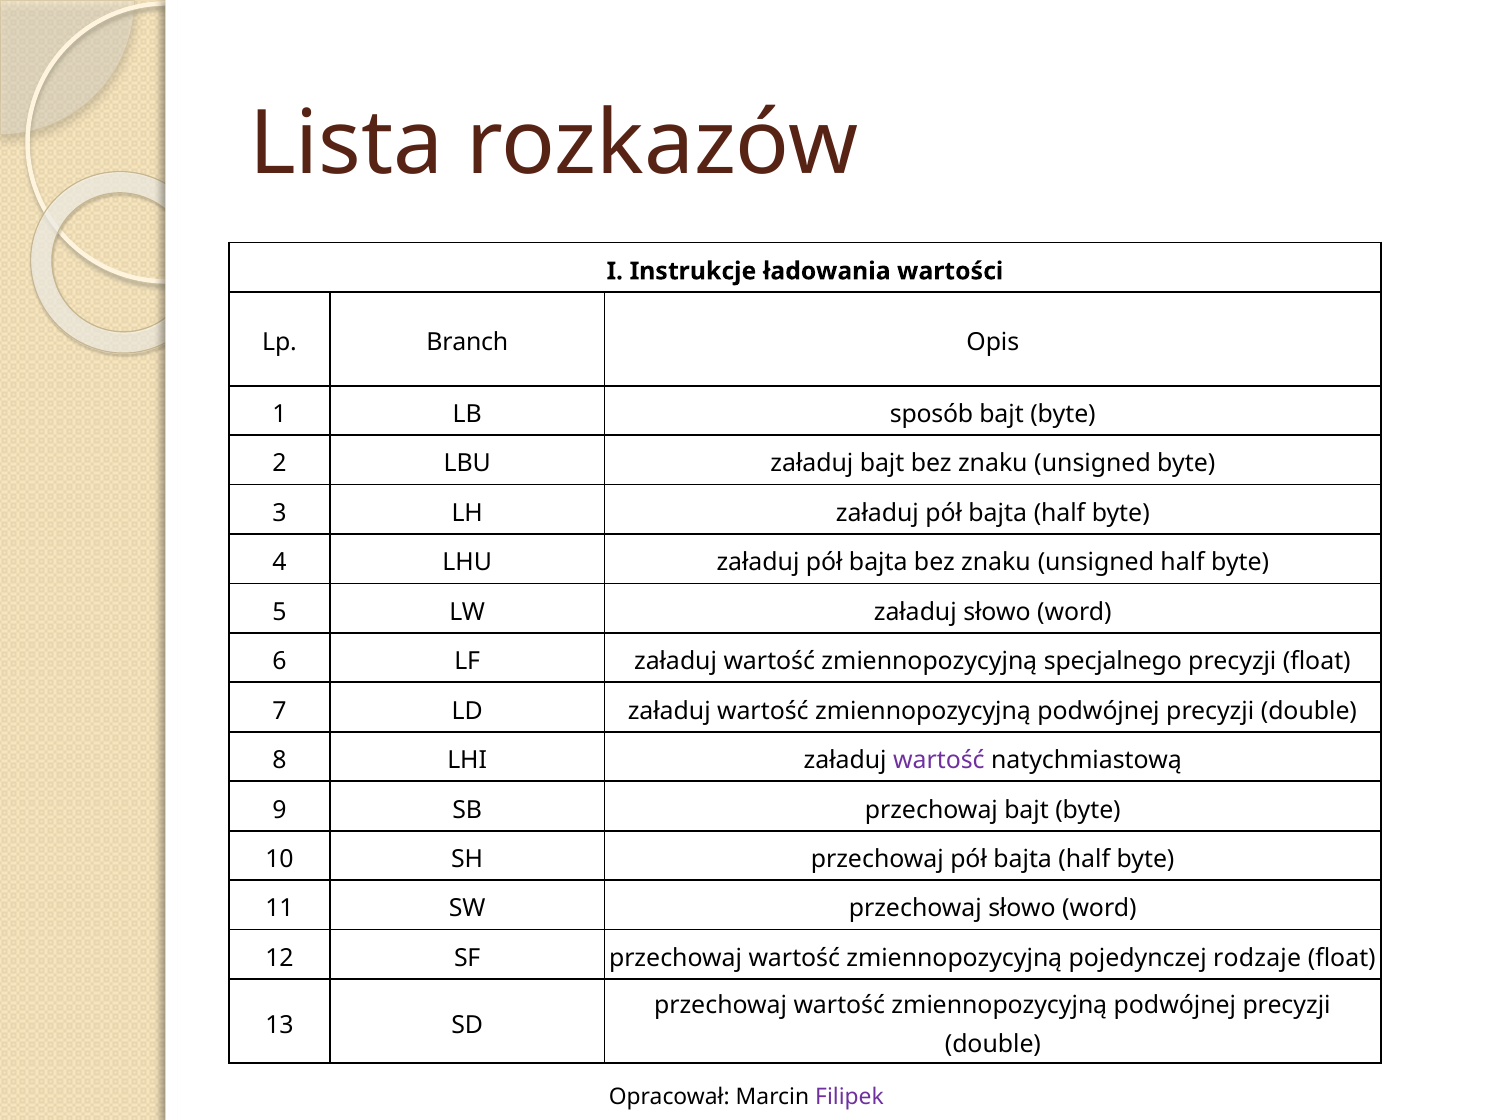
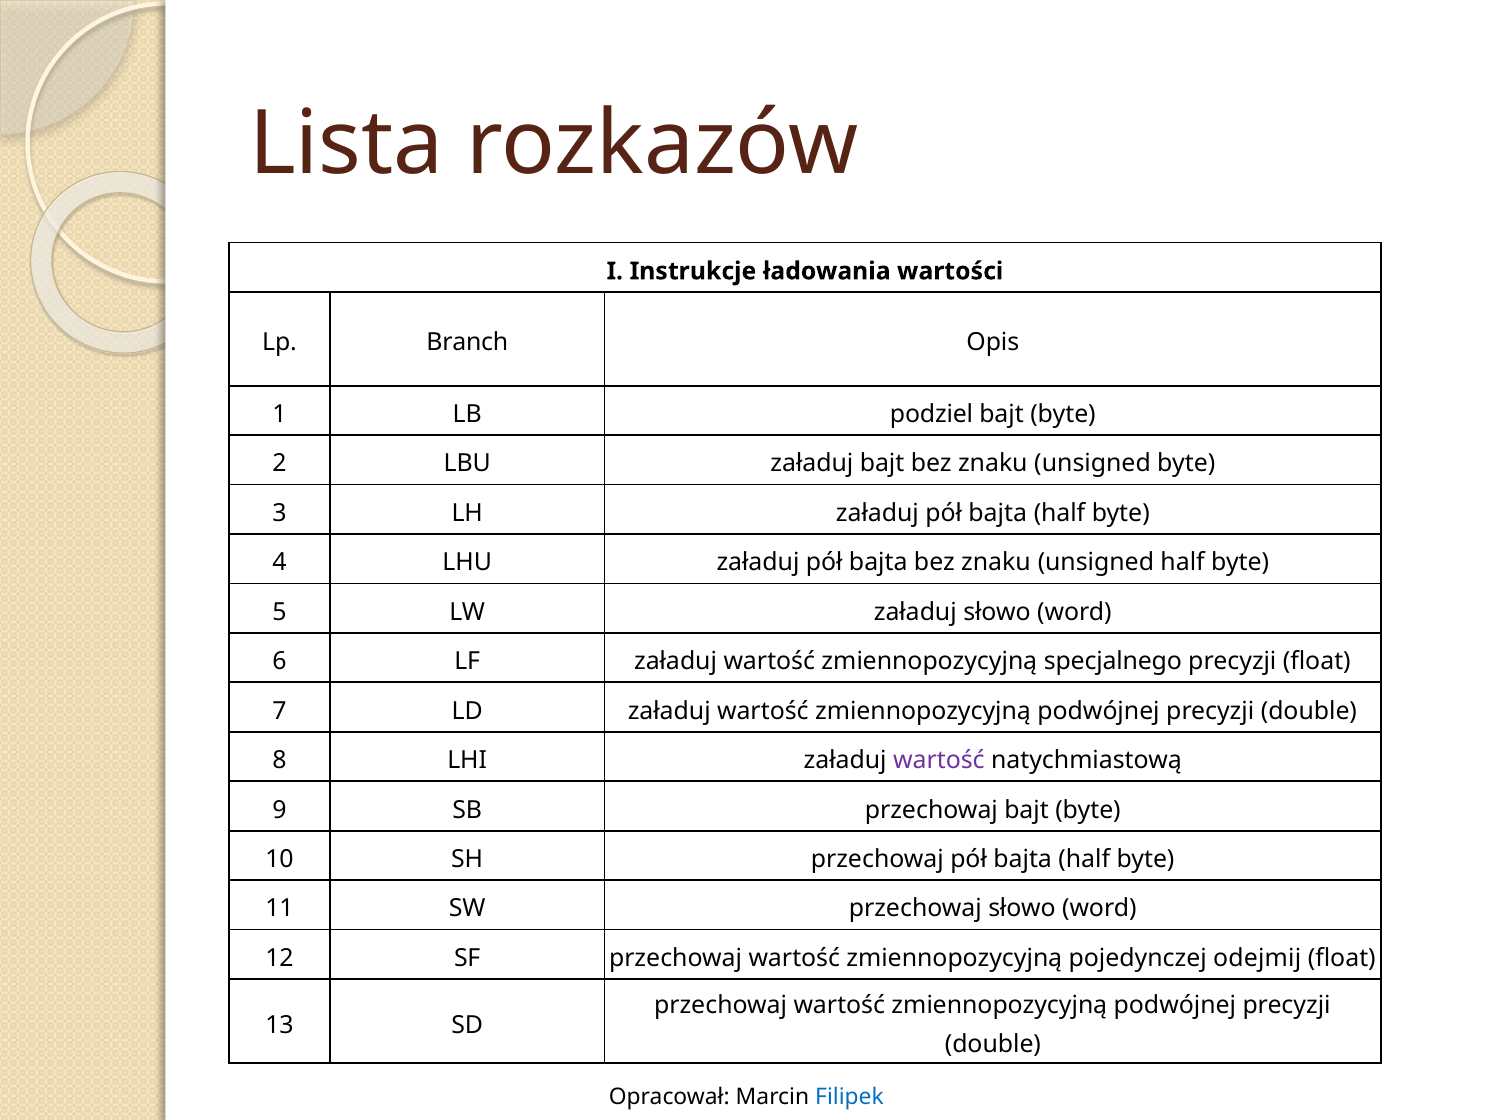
sposób: sposób -> podziel
rodzaje: rodzaje -> odejmij
Filipek colour: purple -> blue
